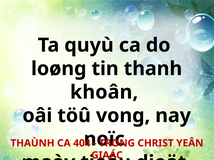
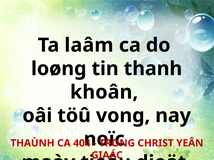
quyù: quyù -> laâm
